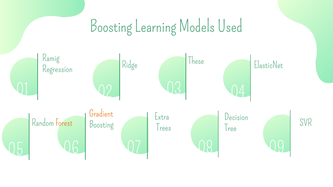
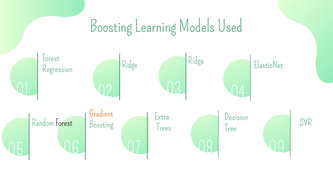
Ramig at (51, 58): Ramig -> Forest
These at (196, 61): These -> Ridge
Forest at (64, 123) colour: orange -> black
